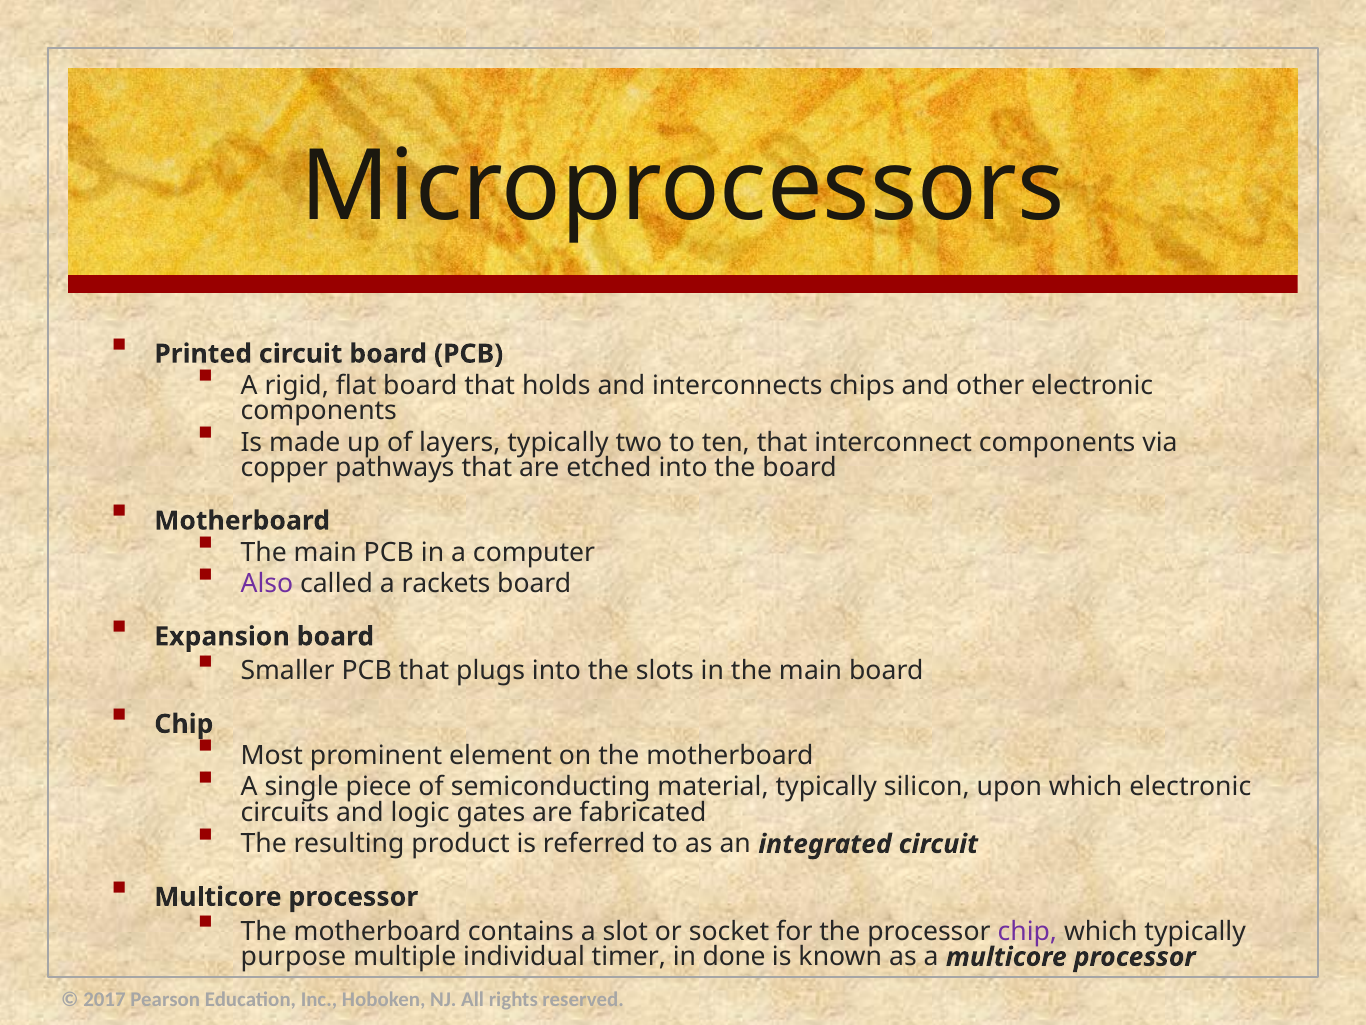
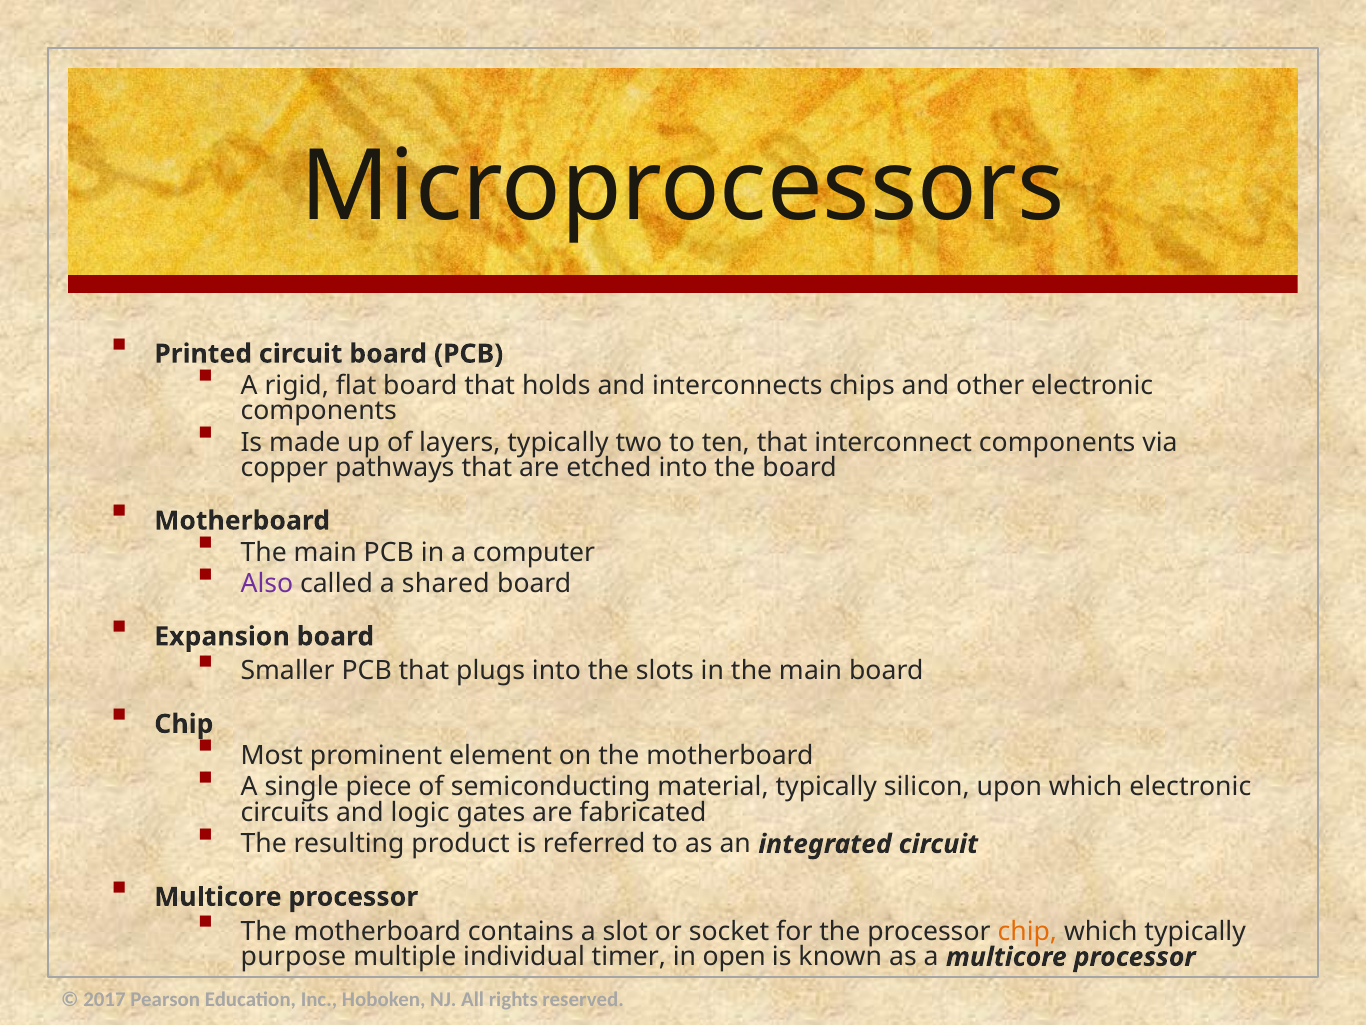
rackets: rackets -> shared
chip at (1027, 931) colour: purple -> orange
done: done -> open
